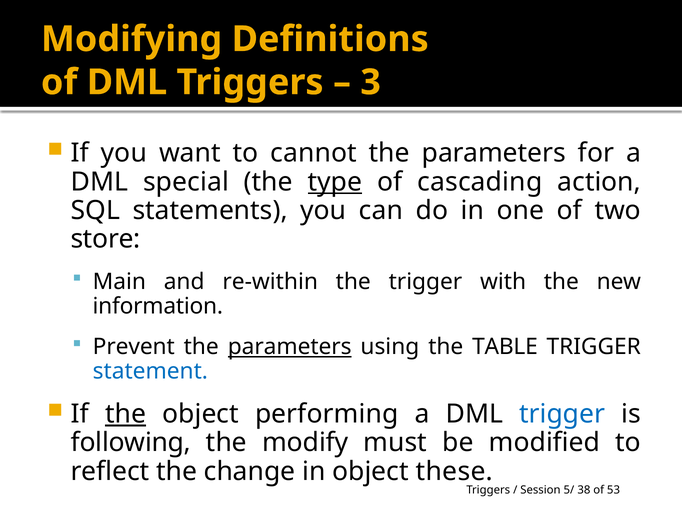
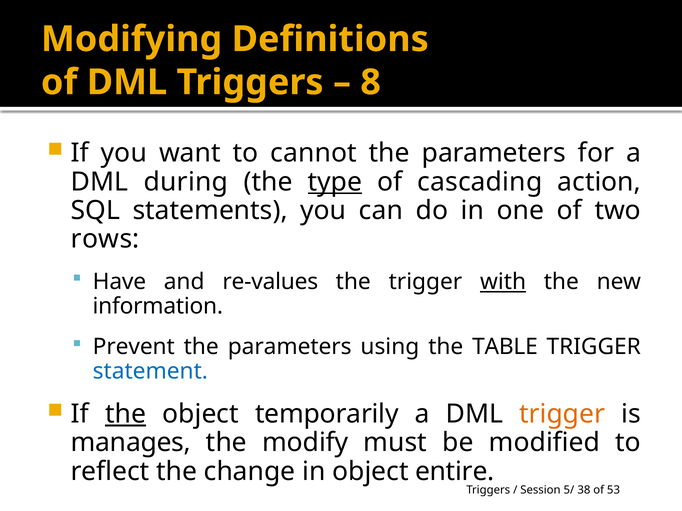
3: 3 -> 8
special: special -> during
store: store -> rows
Main: Main -> Have
re-within: re-within -> re-values
with underline: none -> present
parameters at (290, 347) underline: present -> none
performing: performing -> temporarily
trigger at (562, 414) colour: blue -> orange
following: following -> manages
these: these -> entire
